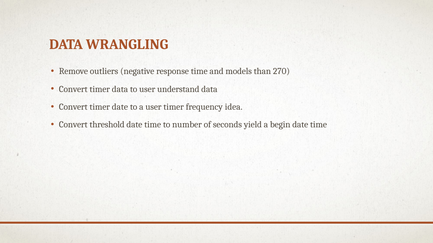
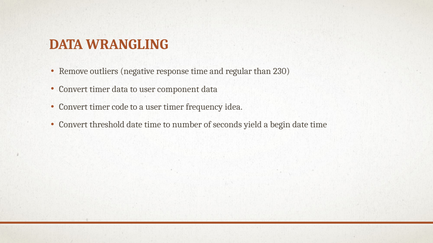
models: models -> regular
270: 270 -> 230
understand: understand -> component
timer date: date -> code
